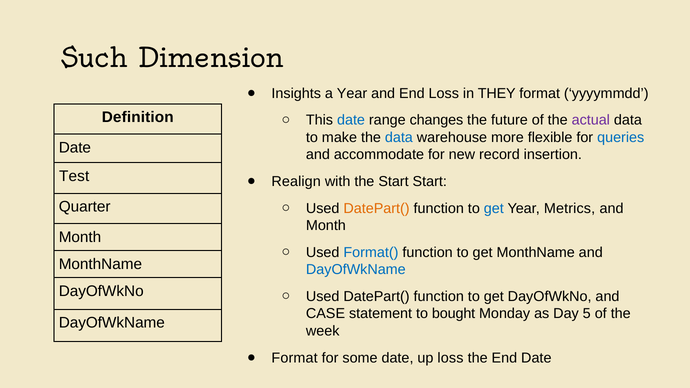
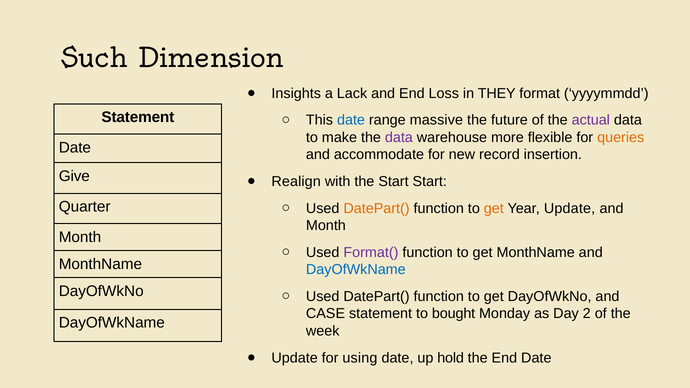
a Year: Year -> Lack
Definition at (138, 117): Definition -> Statement
changes: changes -> massive
data at (399, 137) colour: blue -> purple
queries colour: blue -> orange
Test: Test -> Give
get at (494, 208) colour: blue -> orange
Year Metrics: Metrics -> Update
Format( colour: blue -> purple
5: 5 -> 2
Format at (295, 358): Format -> Update
some: some -> using
up loss: loss -> hold
